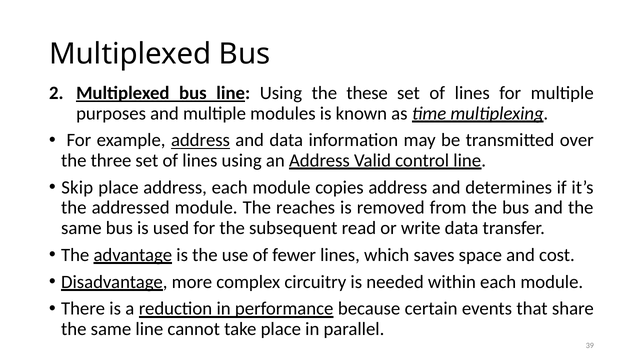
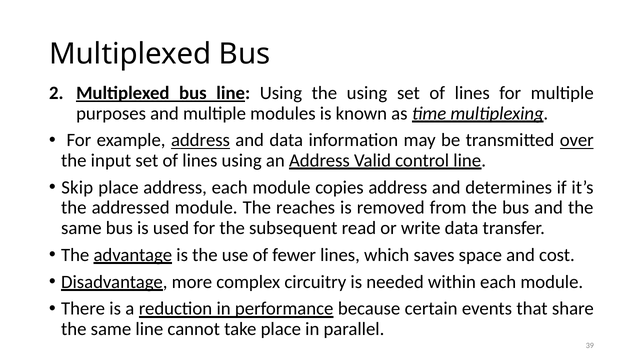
the these: these -> using
over underline: none -> present
three: three -> input
